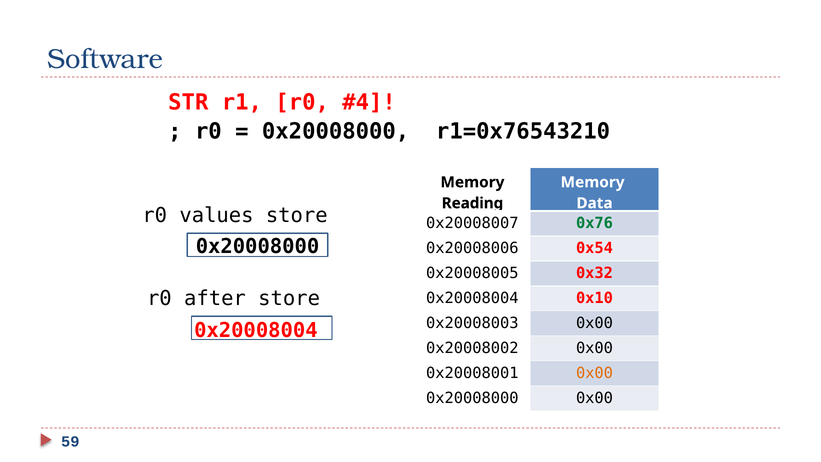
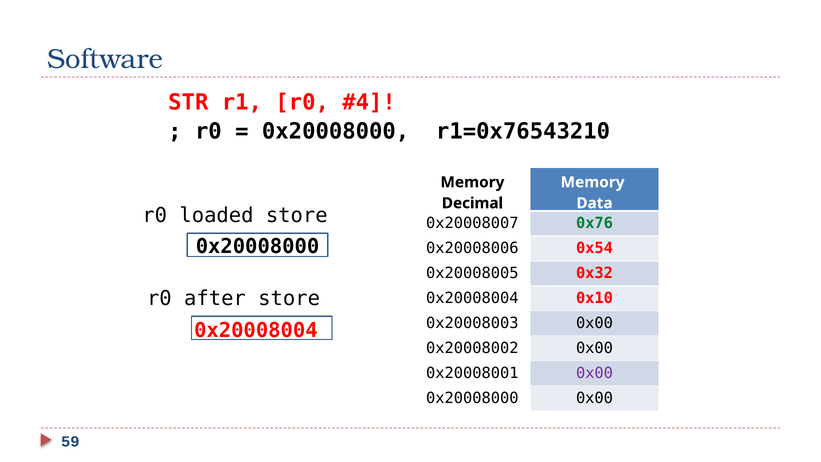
Reading: Reading -> Decimal
values: values -> loaded
0x00 at (595, 373) colour: orange -> purple
